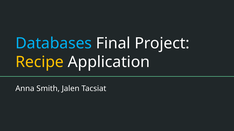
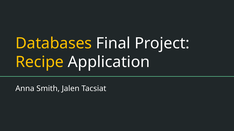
Databases colour: light blue -> yellow
